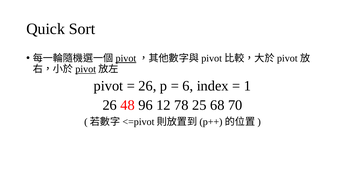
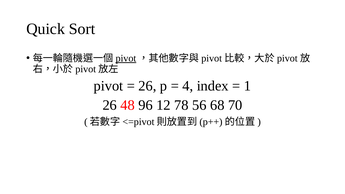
pivot at (86, 69) underline: present -> none
6: 6 -> 4
25: 25 -> 56
